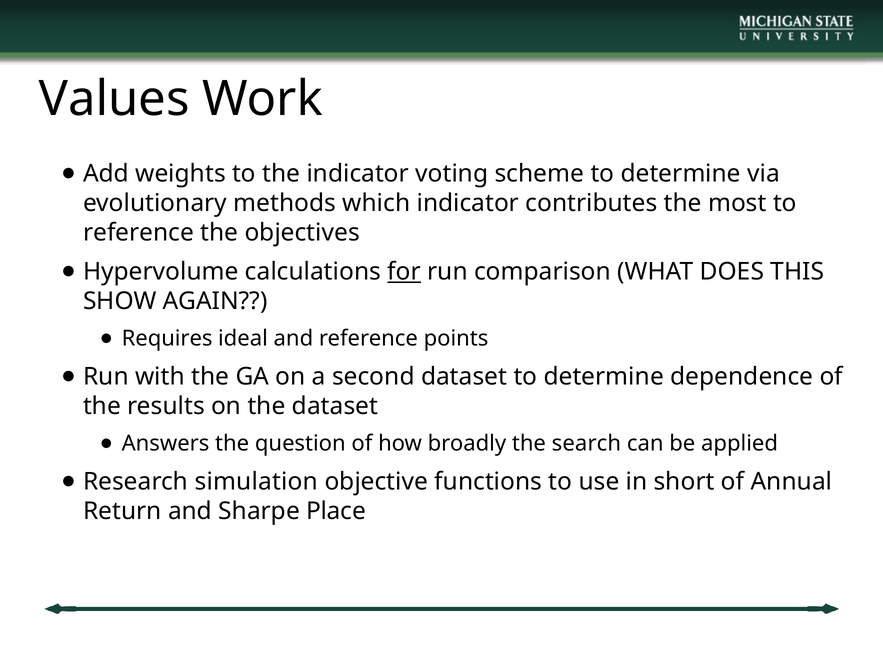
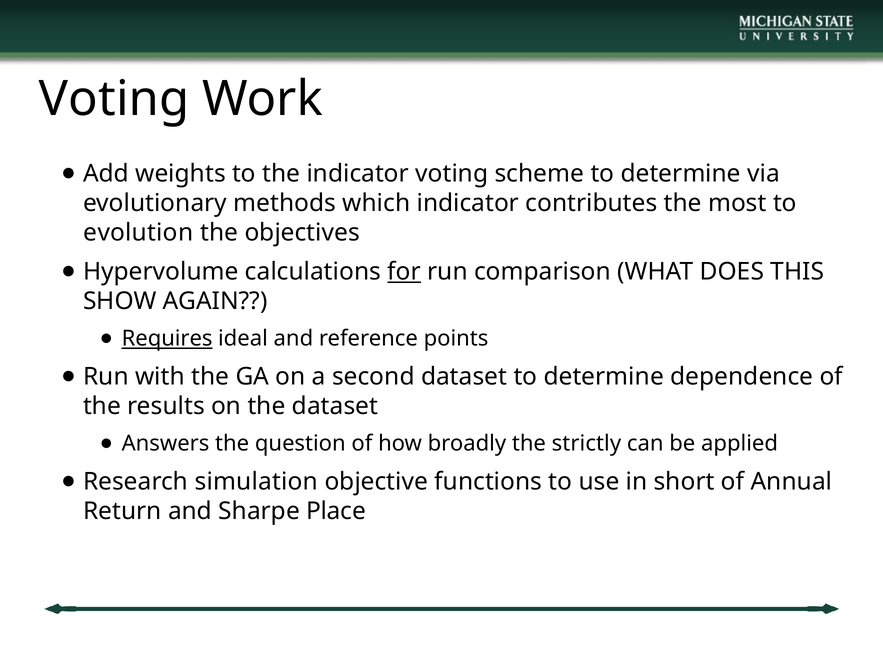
Values at (114, 99): Values -> Voting
reference at (138, 233): reference -> evolution
Requires underline: none -> present
search: search -> strictly
